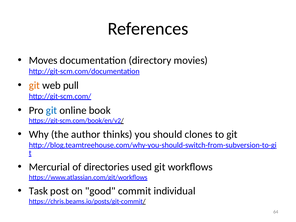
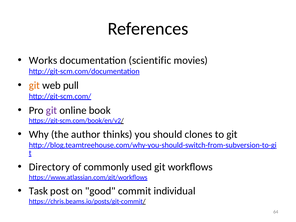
Moves: Moves -> Works
directory: directory -> scientific
git at (52, 110) colour: blue -> purple
Mercurial: Mercurial -> Directory
directories: directories -> commonly
